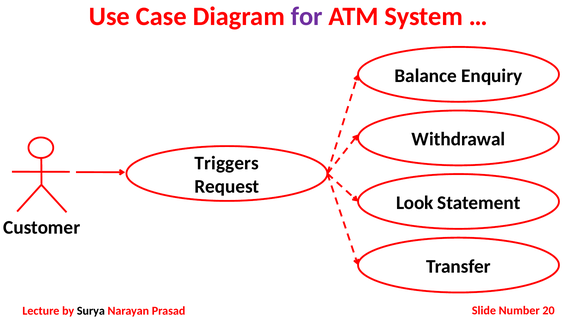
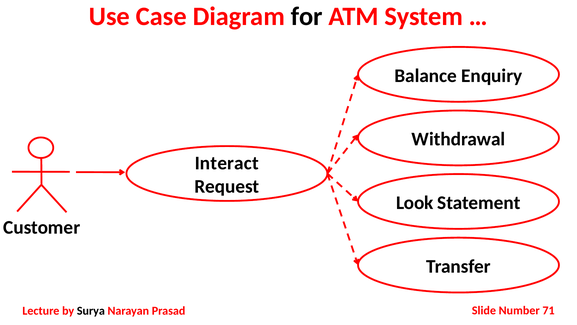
for colour: purple -> black
Triggers: Triggers -> Interact
20: 20 -> 71
